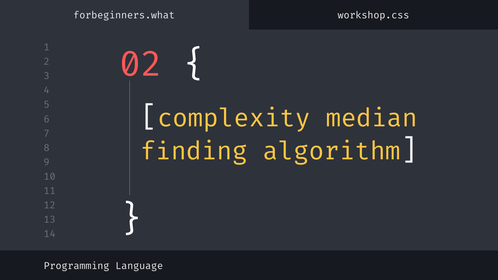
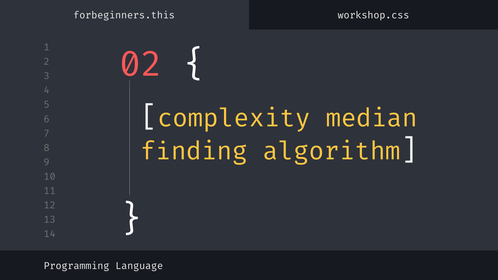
forbeginners.what: forbeginners.what -> forbeginners.this
